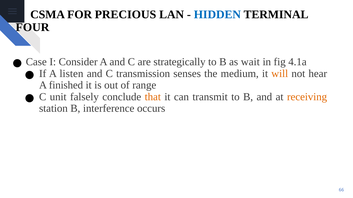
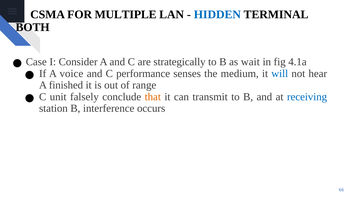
PRECIOUS: PRECIOUS -> MULTIPLE
FOUR: FOUR -> BOTH
listen: listen -> voice
transmission: transmission -> performance
will colour: orange -> blue
receiving colour: orange -> blue
